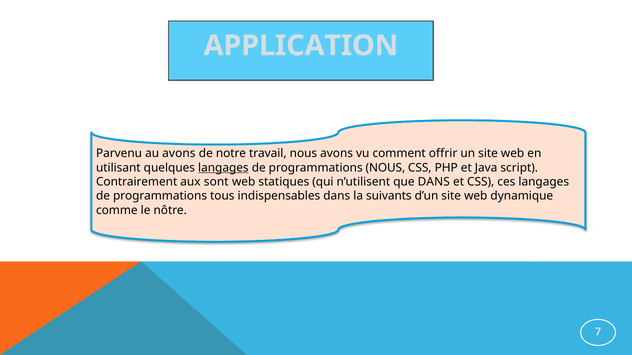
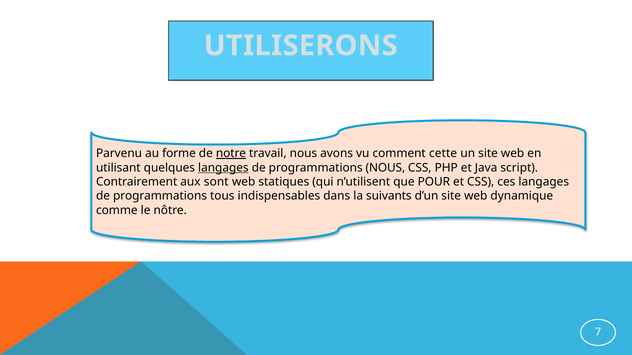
APPLICATION: APPLICATION -> UTILISERONS
au avons: avons -> forme
notre underline: none -> present
offrir: offrir -> cette
que DANS: DANS -> POUR
